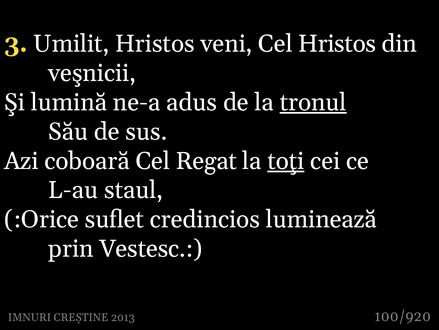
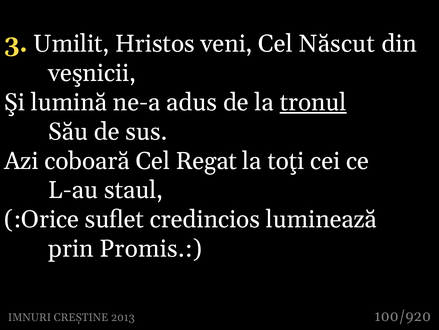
Cel Hristos: Hristos -> Născut
toţi underline: present -> none
Vestesc: Vestesc -> Promis
